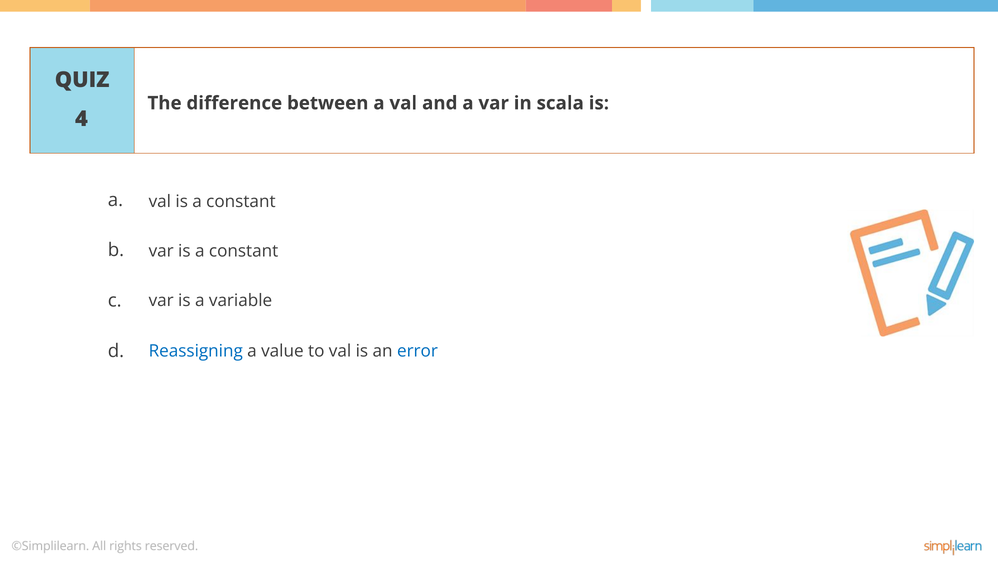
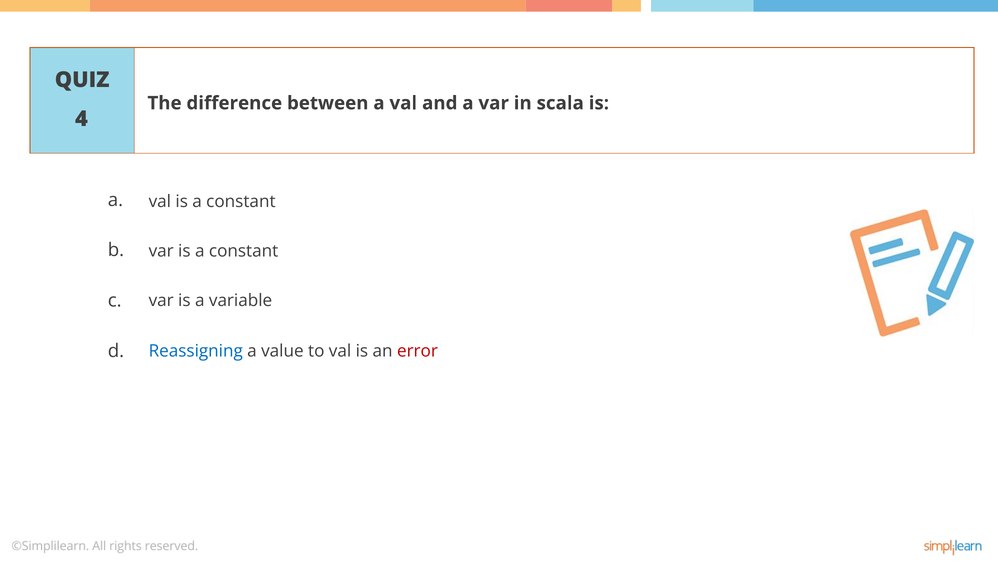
error colour: blue -> red
